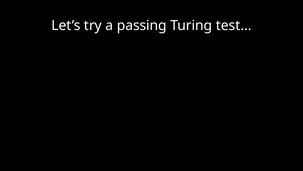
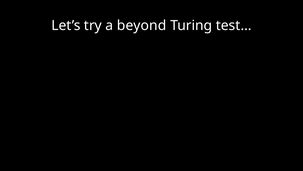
passing: passing -> beyond
